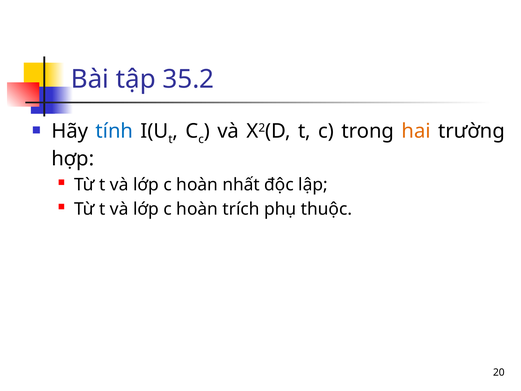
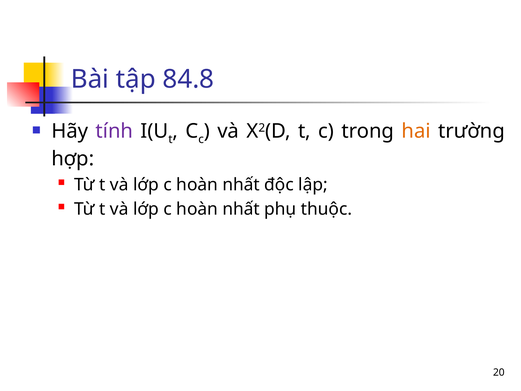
35.2: 35.2 -> 84.8
tính colour: blue -> purple
trích at (241, 209): trích -> nhất
